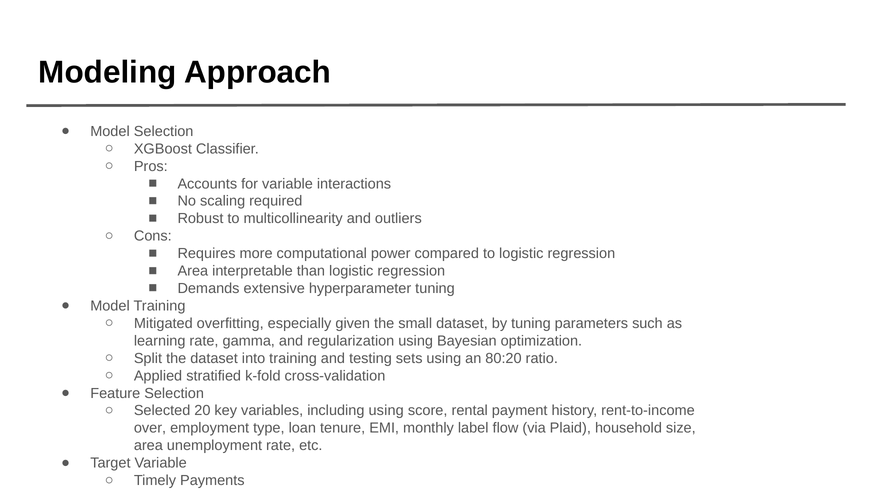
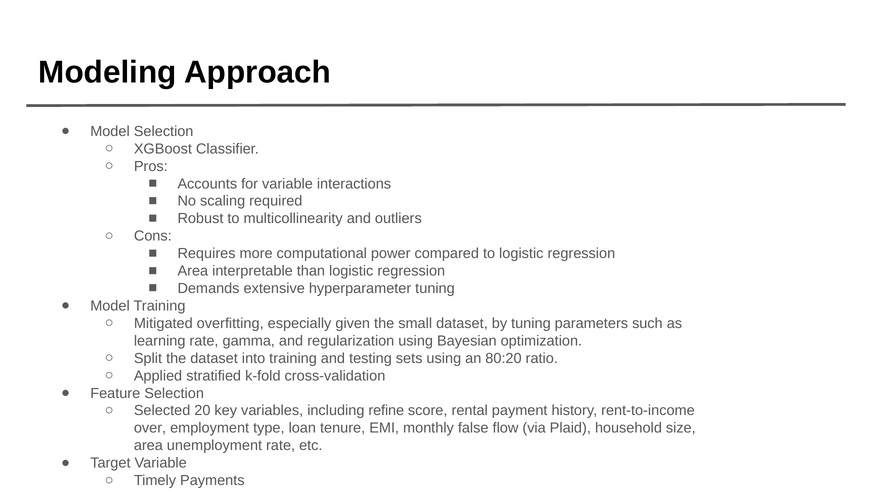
including using: using -> refine
label: label -> false
